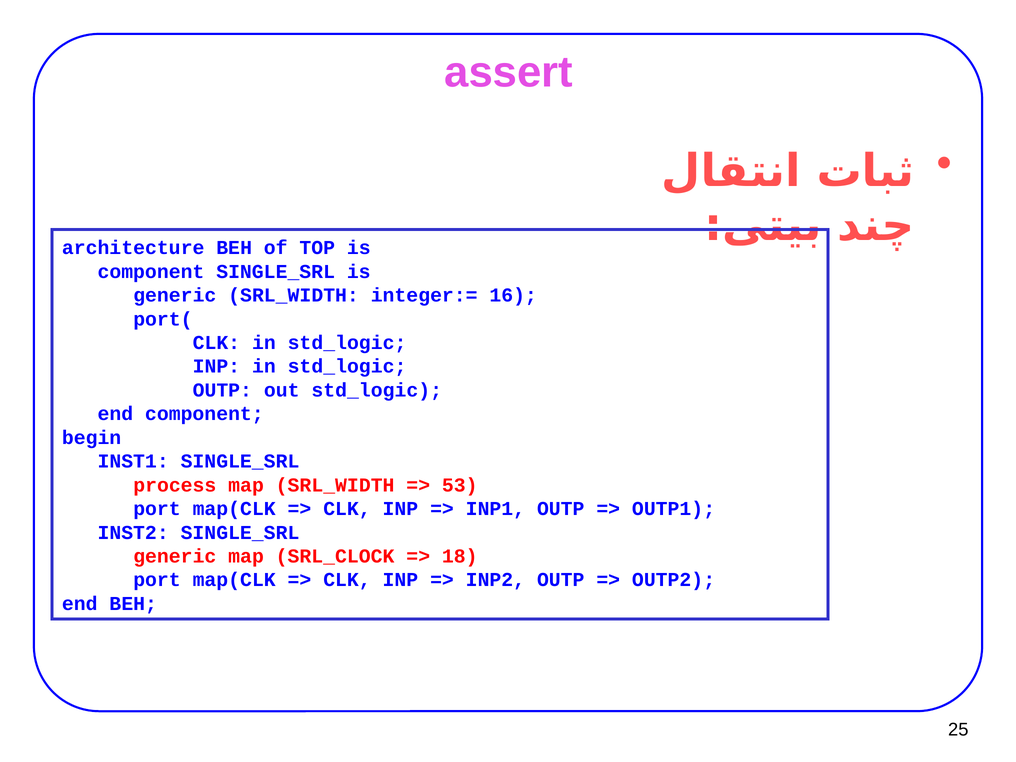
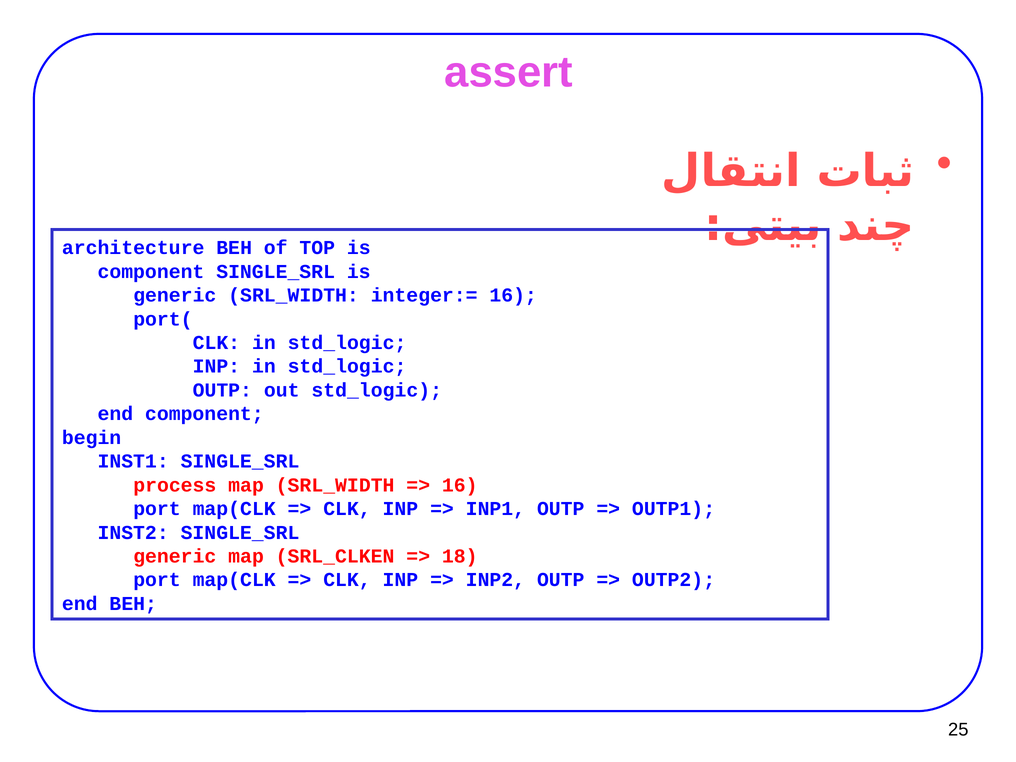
53 at (460, 485): 53 -> 16
SRL_CLOCK: SRL_CLOCK -> SRL_CLKEN
